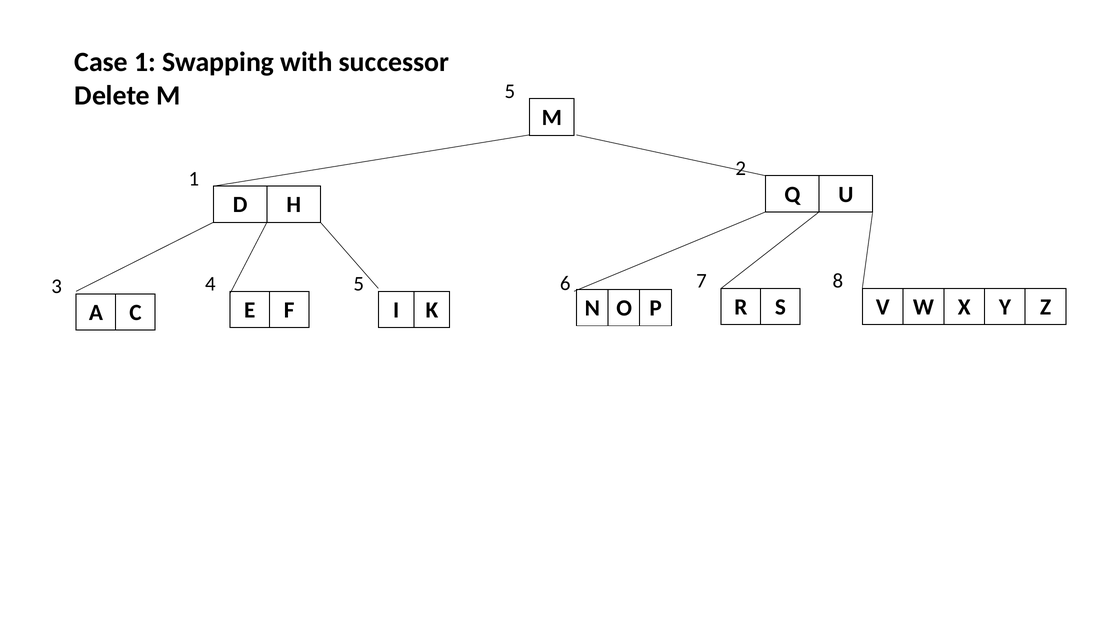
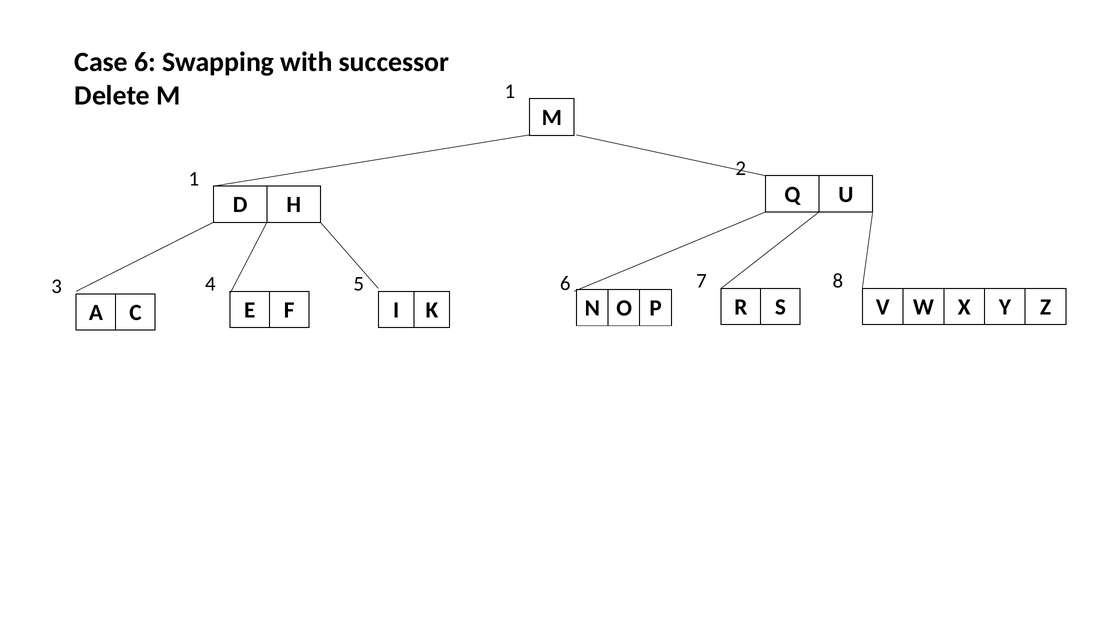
Case 1: 1 -> 6
M 5: 5 -> 1
